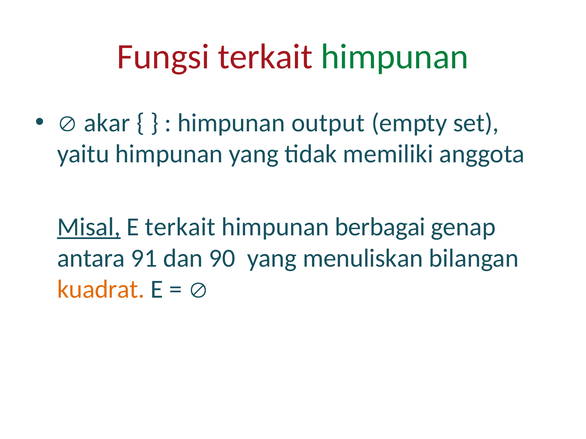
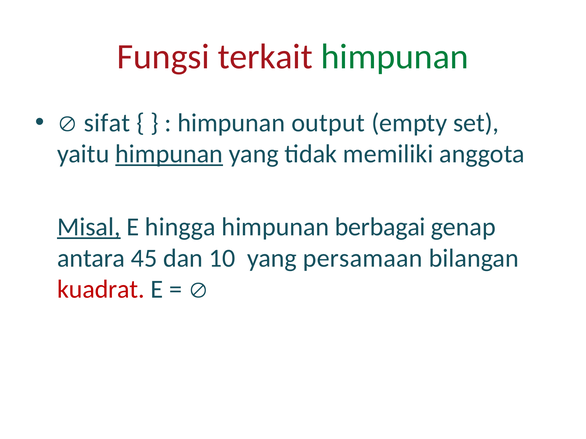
akar: akar -> sifat
himpunan at (169, 154) underline: none -> present
E terkait: terkait -> hingga
91: 91 -> 45
90: 90 -> 10
menuliskan: menuliskan -> persamaan
kuadrat colour: orange -> red
